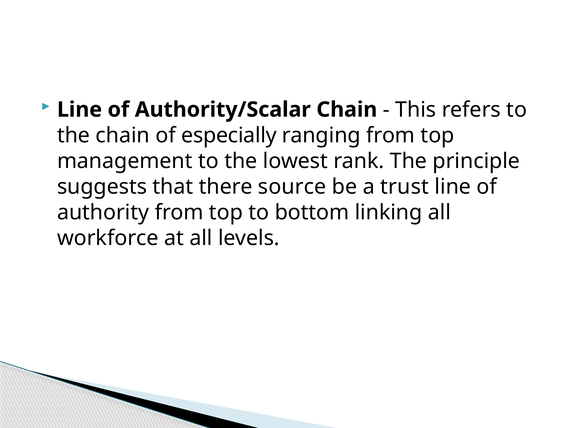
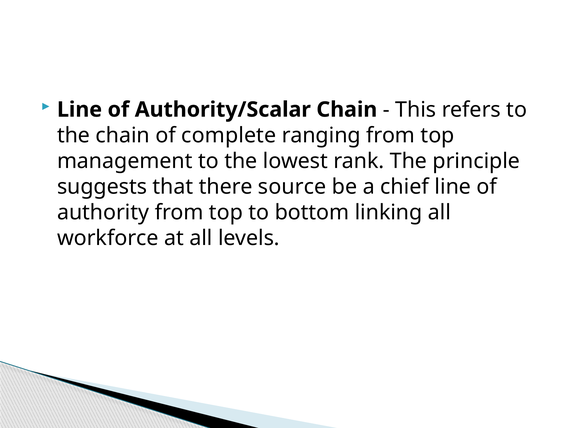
especially: especially -> complete
trust: trust -> chief
